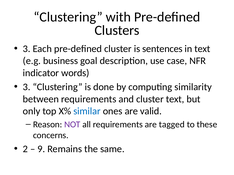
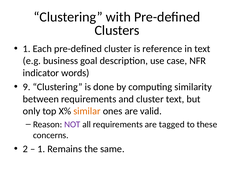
3 at (27, 49): 3 -> 1
sentences: sentences -> reference
3 at (27, 87): 3 -> 9
similar colour: blue -> orange
9 at (41, 149): 9 -> 1
